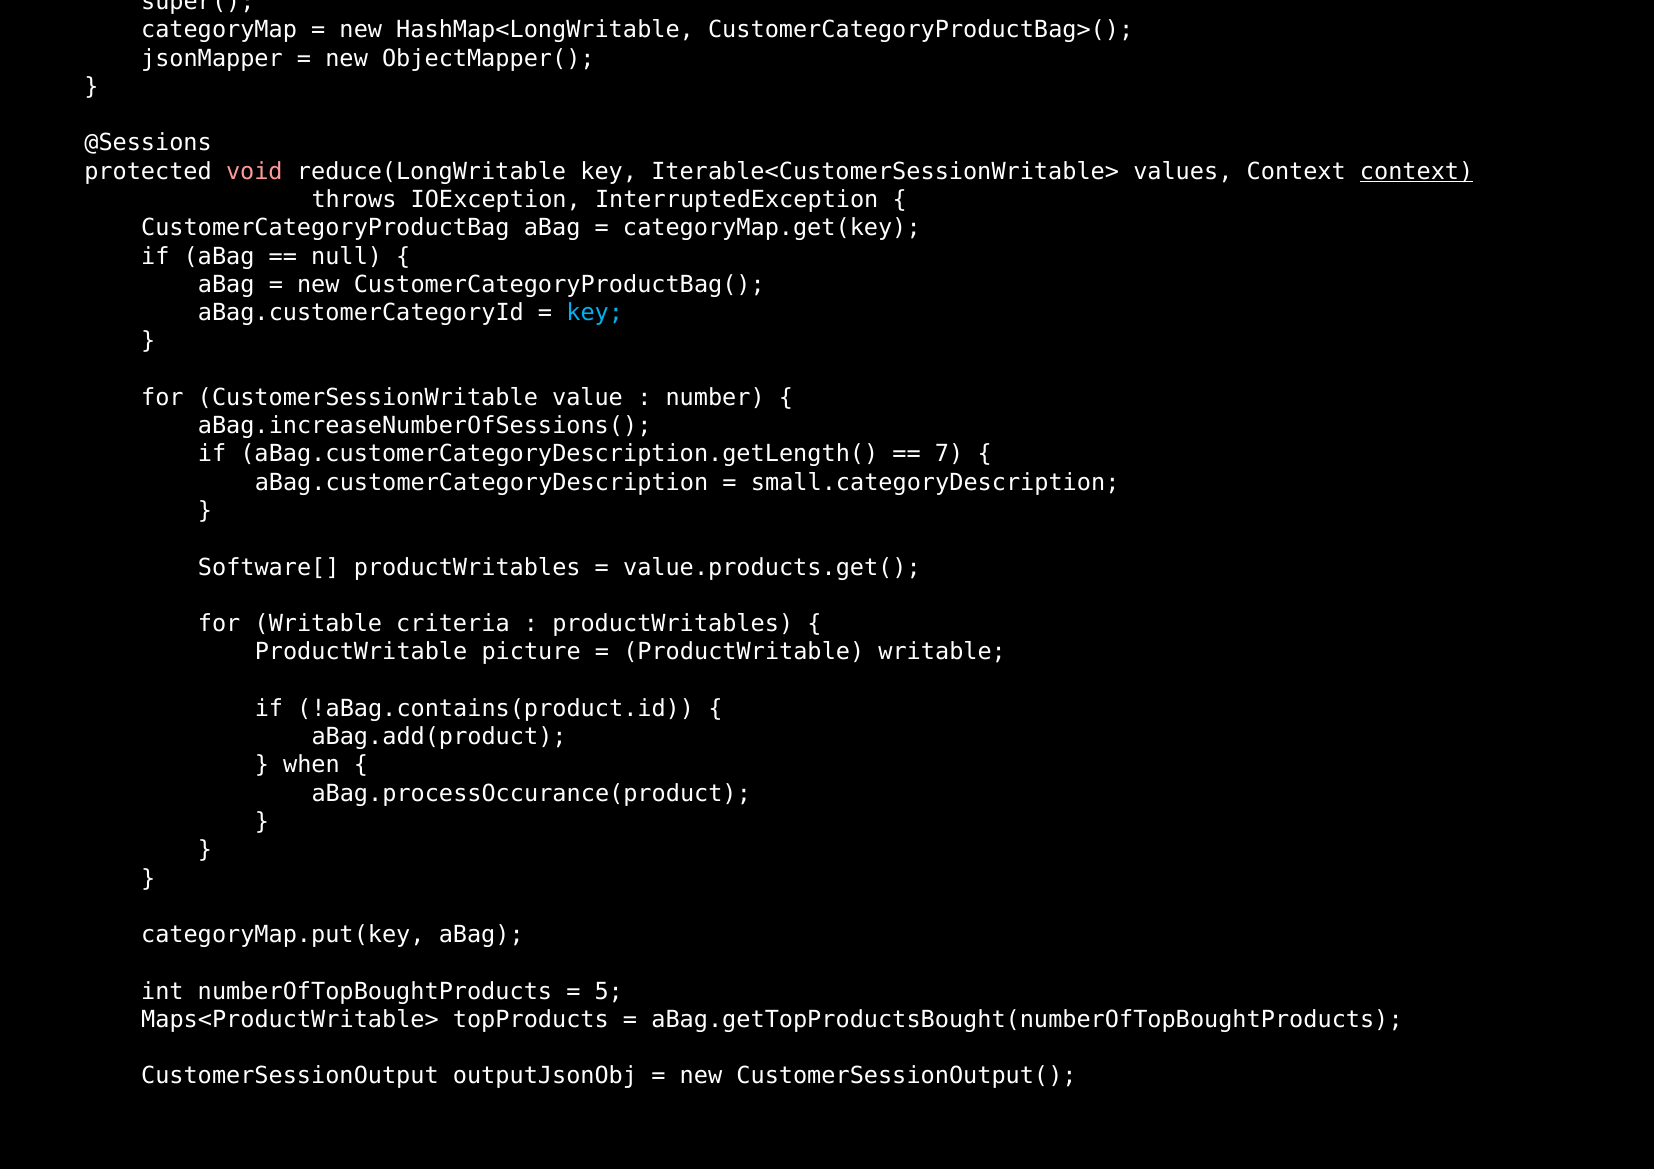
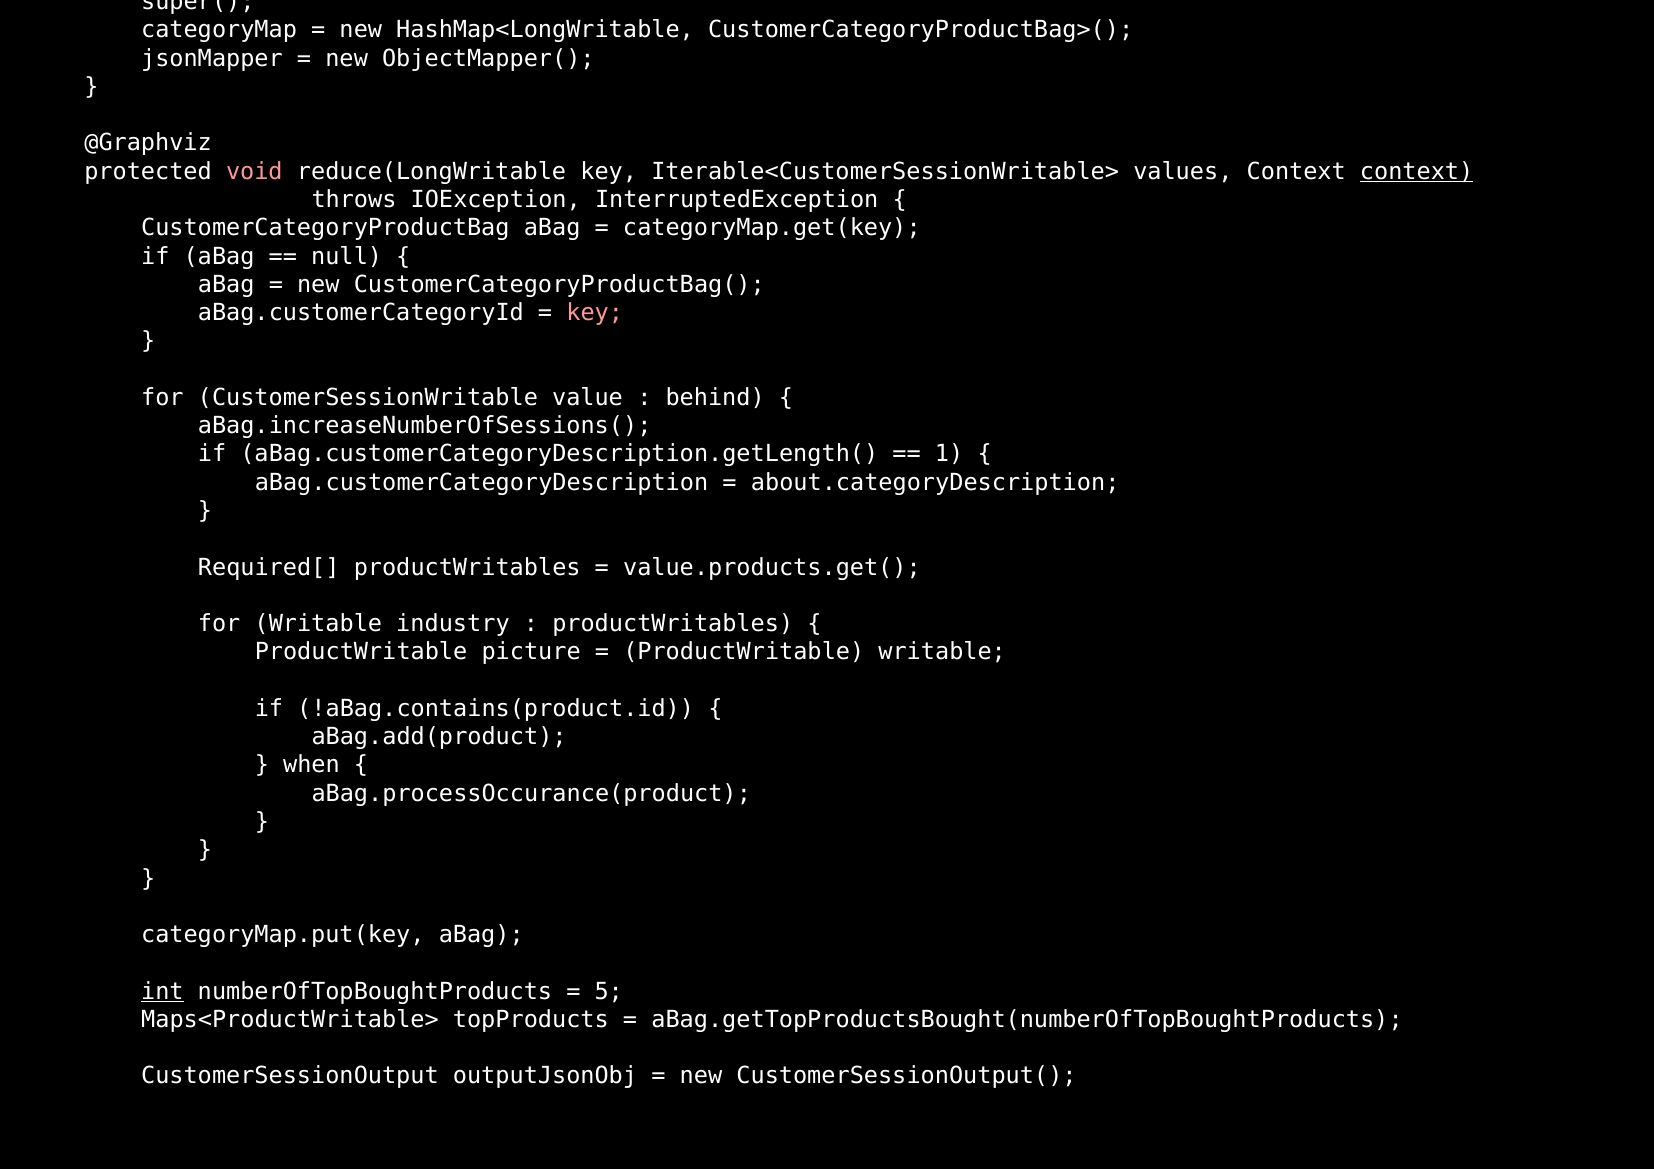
@Sessions: @Sessions -> @Graphviz
key at (595, 313) colour: light blue -> pink
number: number -> behind
7: 7 -> 1
small.categoryDescription: small.categoryDescription -> about.categoryDescription
Software[: Software[ -> Required[
criteria: criteria -> industry
int underline: none -> present
